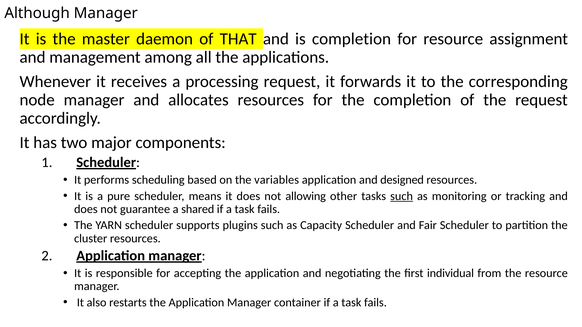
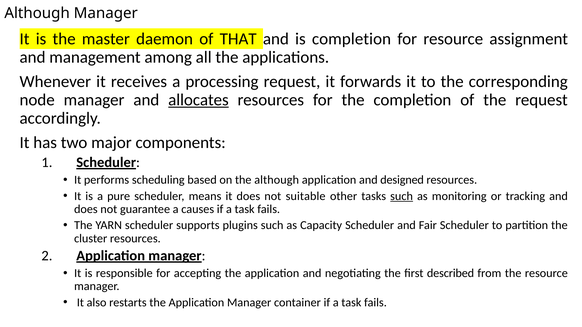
allocates underline: none -> present
the variables: variables -> although
allowing: allowing -> suitable
shared: shared -> causes
individual: individual -> described
